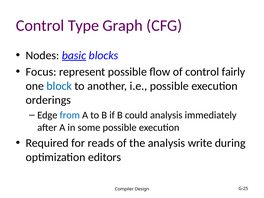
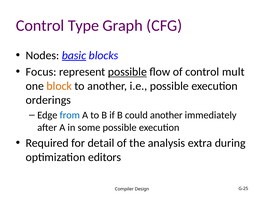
possible at (127, 72) underline: none -> present
fairly: fairly -> mult
block colour: blue -> orange
could analysis: analysis -> another
reads: reads -> detail
write: write -> extra
